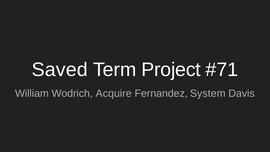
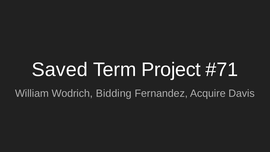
Acquire: Acquire -> Bidding
System: System -> Acquire
